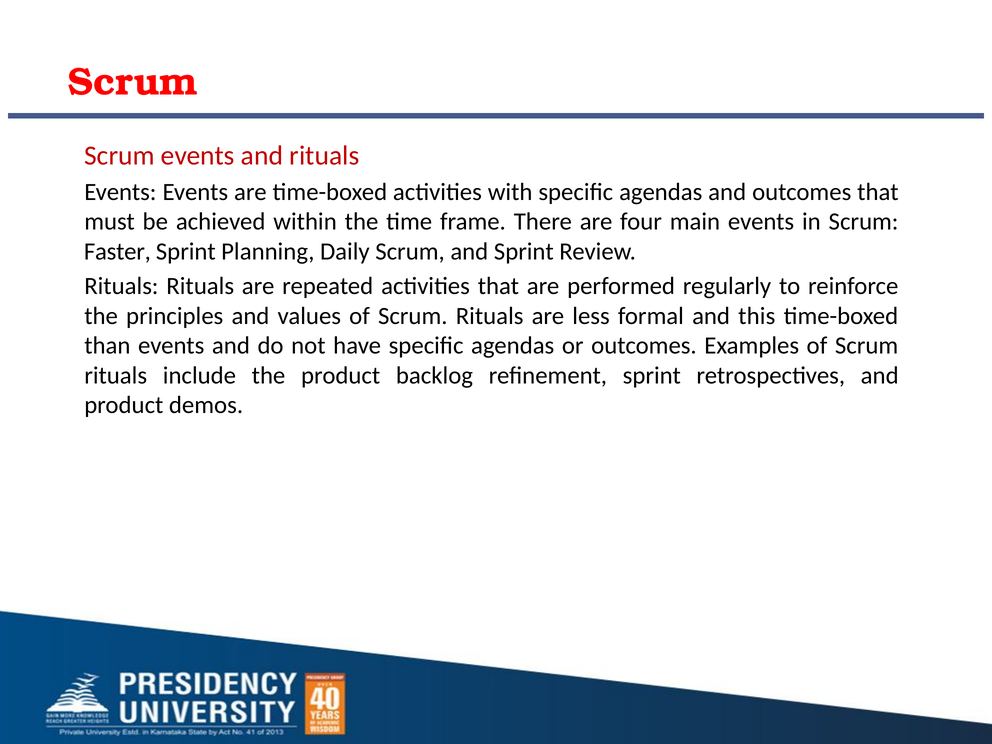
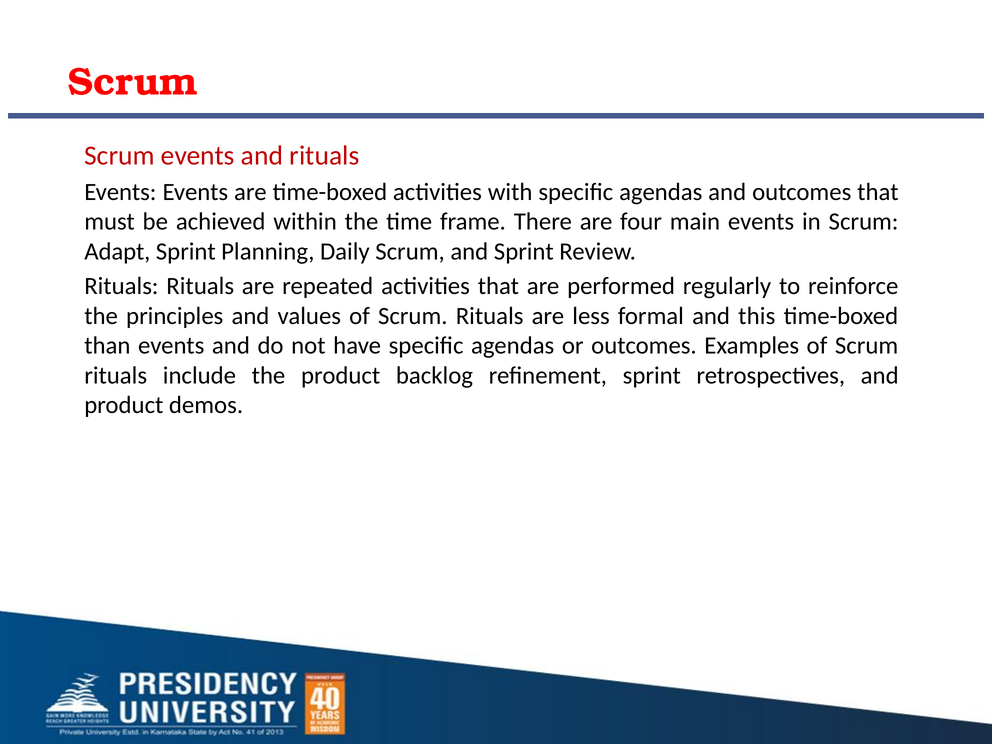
Faster: Faster -> Adapt
